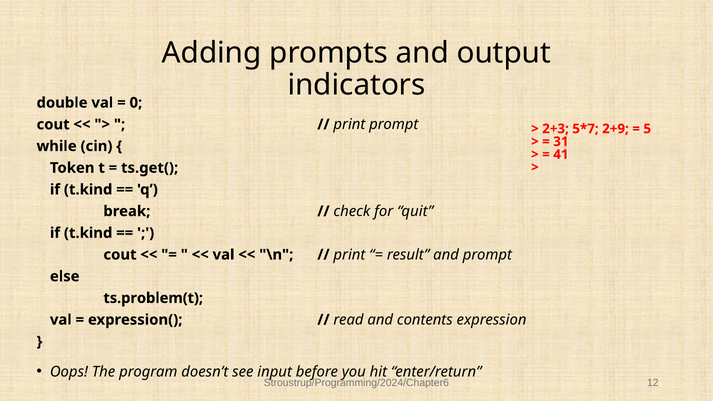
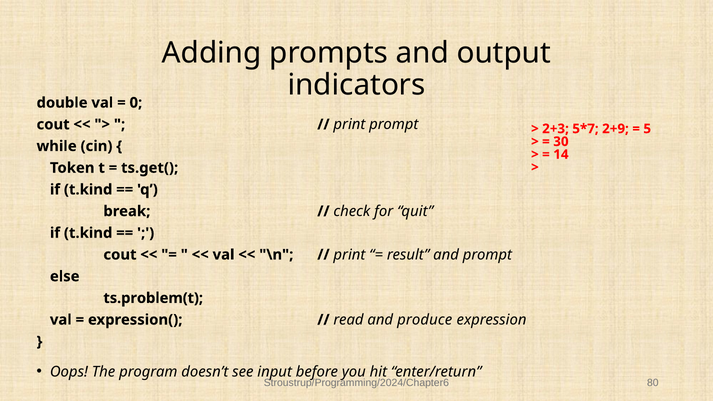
31: 31 -> 30
41: 41 -> 14
contents: contents -> produce
12: 12 -> 80
